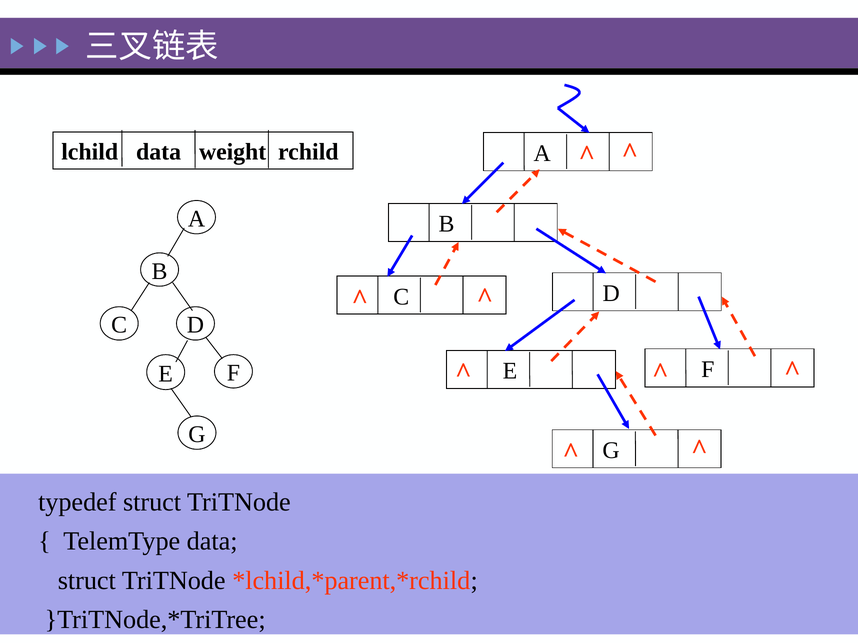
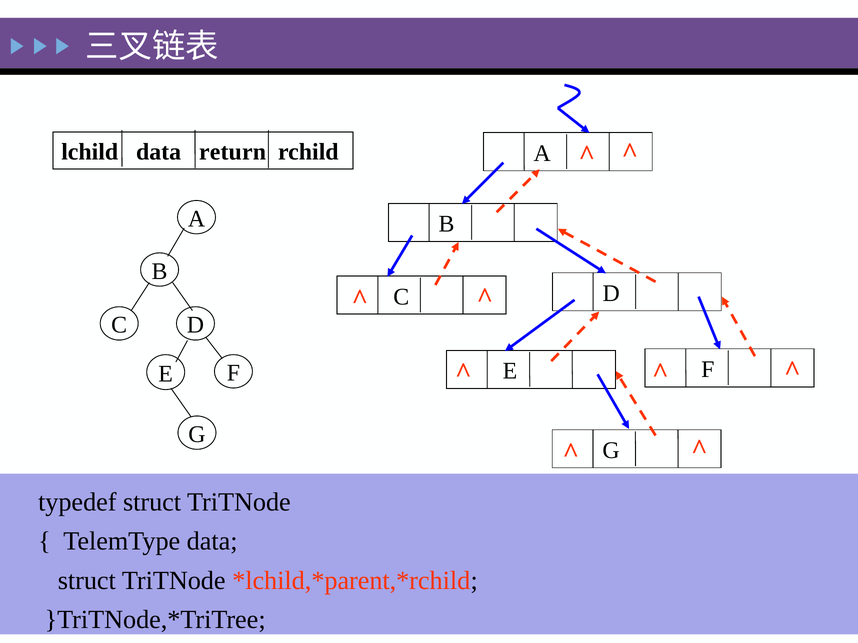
weight: weight -> return
